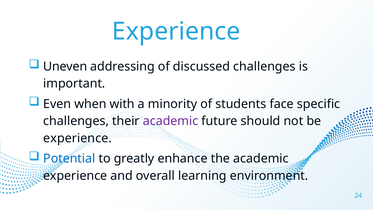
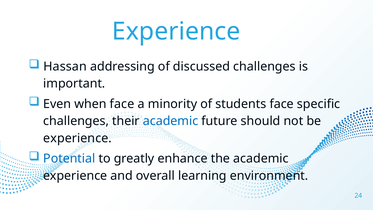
Uneven: Uneven -> Hassan
when with: with -> face
academic at (171, 121) colour: purple -> blue
